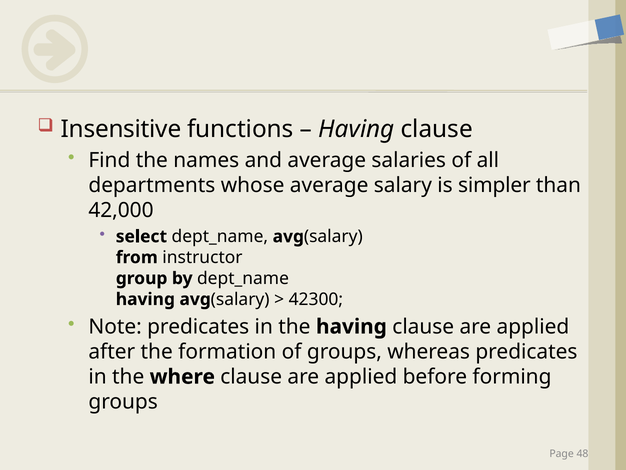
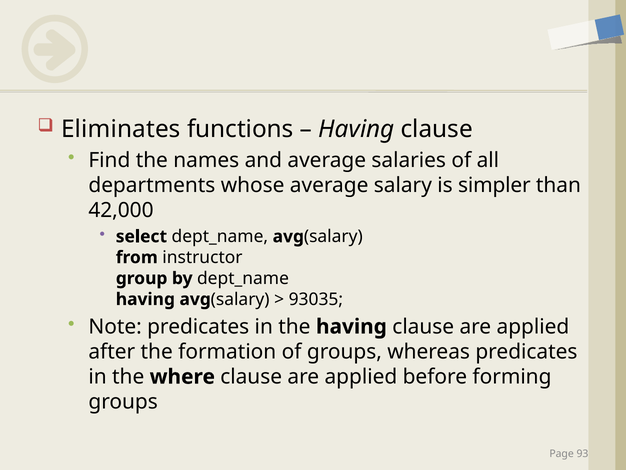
Insensitive: Insensitive -> Eliminates
42300: 42300 -> 93035
48: 48 -> 93
